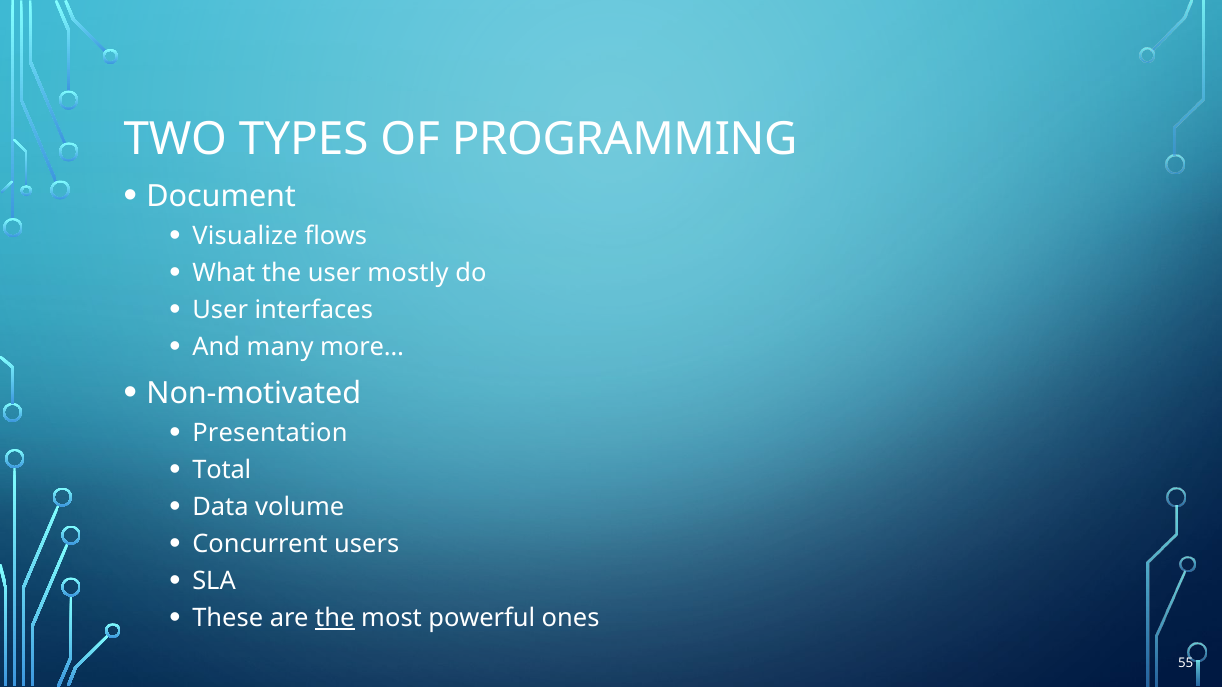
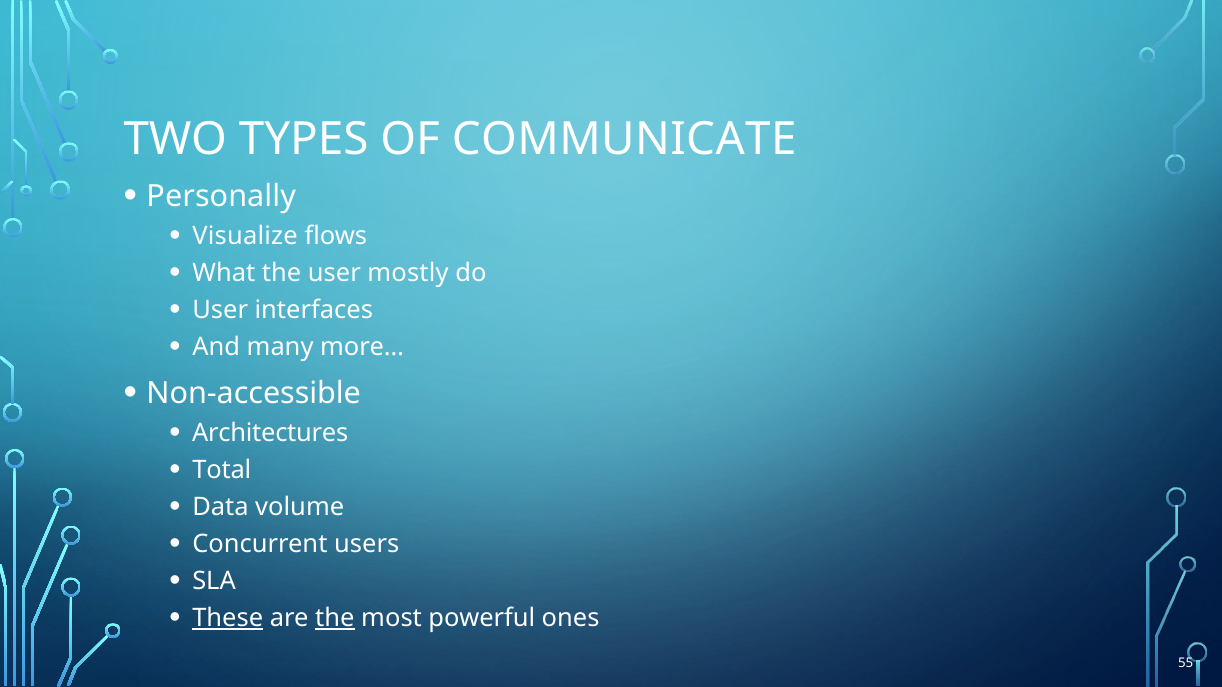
PROGRAMMING: PROGRAMMING -> COMMUNICATE
Document: Document -> Personally
Non-motivated: Non-motivated -> Non-accessible
Presentation: Presentation -> Architectures
These underline: none -> present
